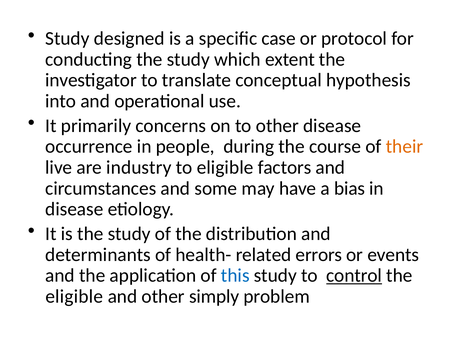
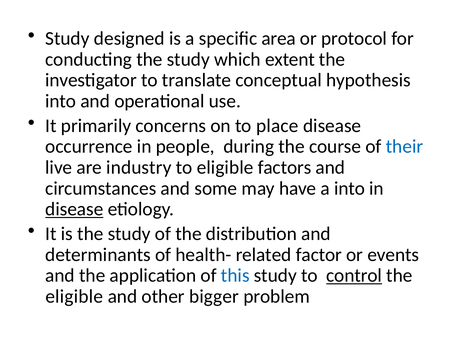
case: case -> area
to other: other -> place
their colour: orange -> blue
a bias: bias -> into
disease at (74, 209) underline: none -> present
errors: errors -> factor
simply: simply -> bigger
